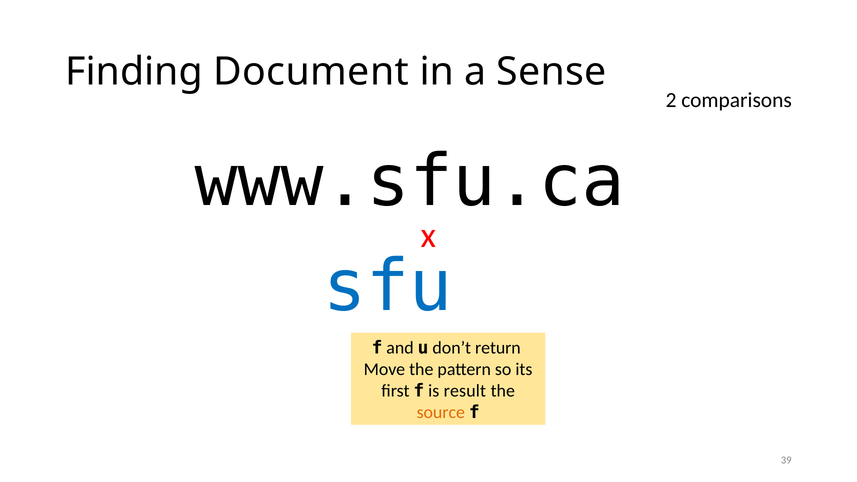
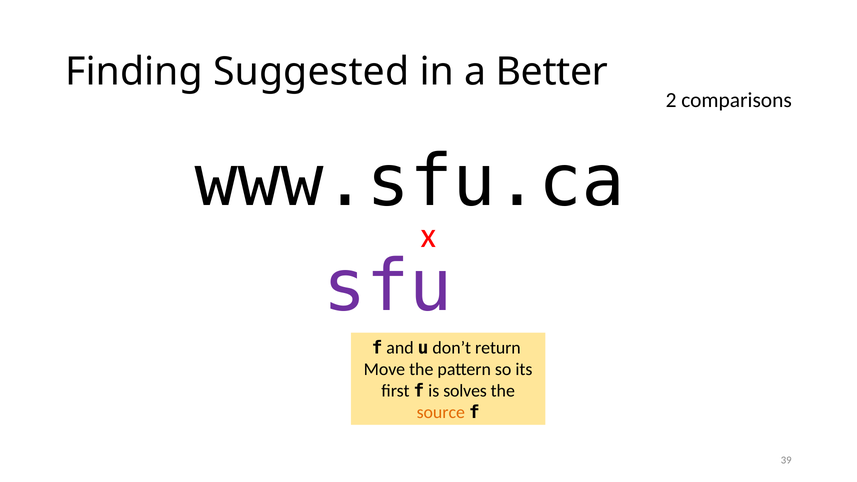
Document: Document -> Suggested
Sense: Sense -> Better
sfu colour: blue -> purple
result: result -> solves
